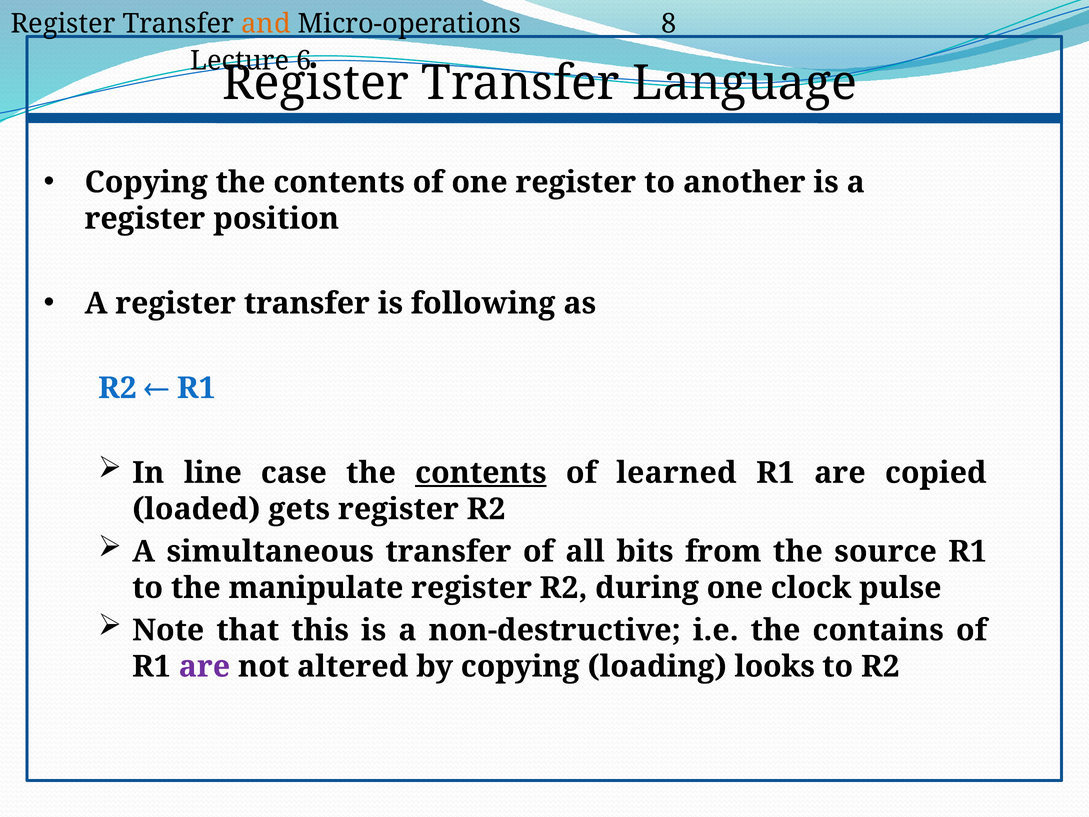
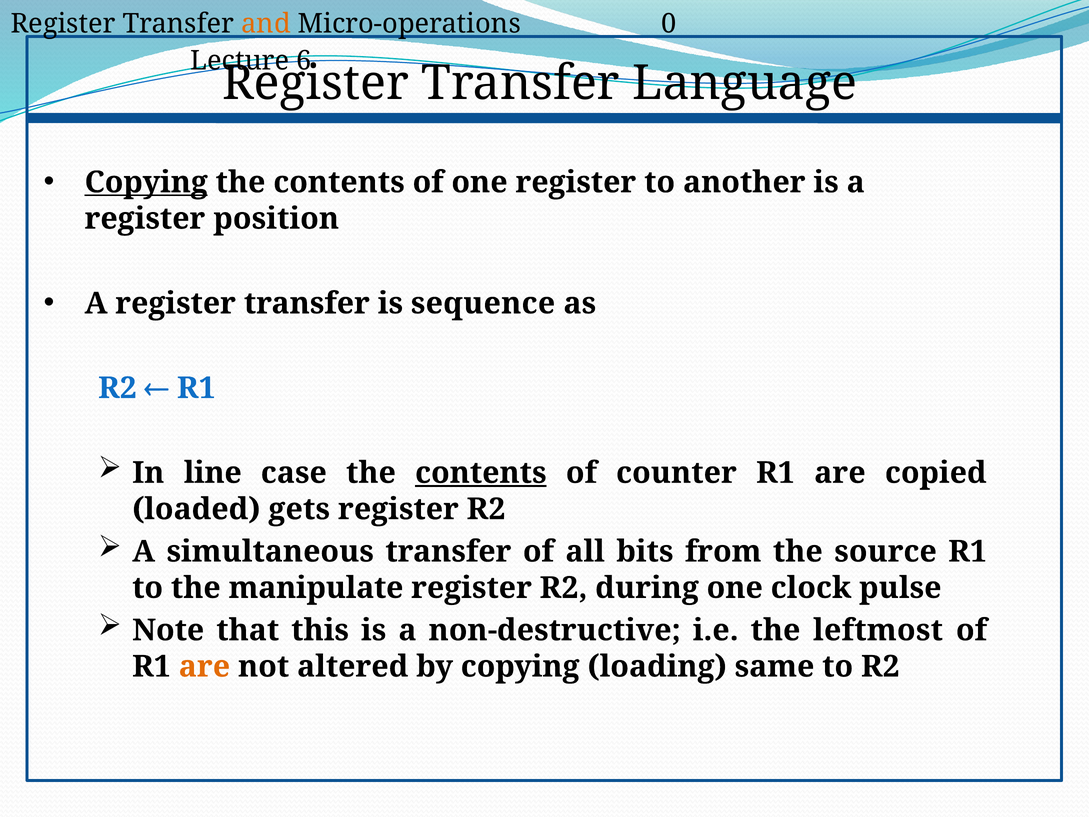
8: 8 -> 0
Copying at (146, 182) underline: none -> present
following: following -> sequence
learned: learned -> counter
contains: contains -> leftmost
are at (204, 666) colour: purple -> orange
looks: looks -> same
